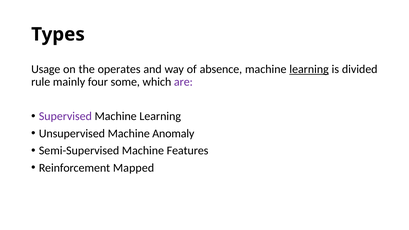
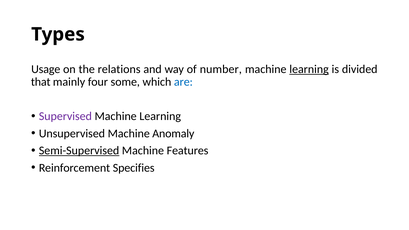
operates: operates -> relations
absence: absence -> number
rule: rule -> that
are colour: purple -> blue
Semi-Supervised underline: none -> present
Mapped: Mapped -> Specifies
